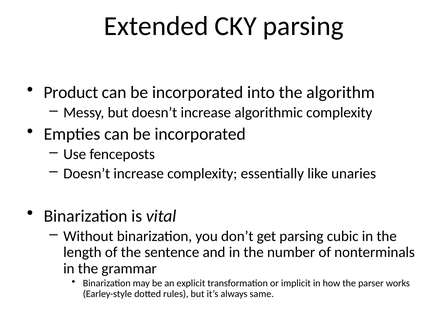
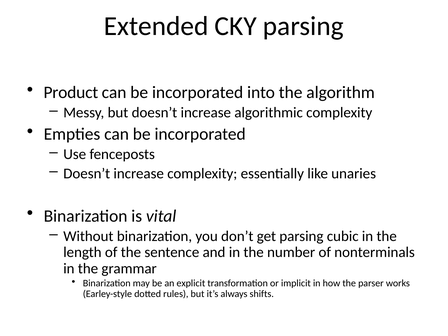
same: same -> shifts
